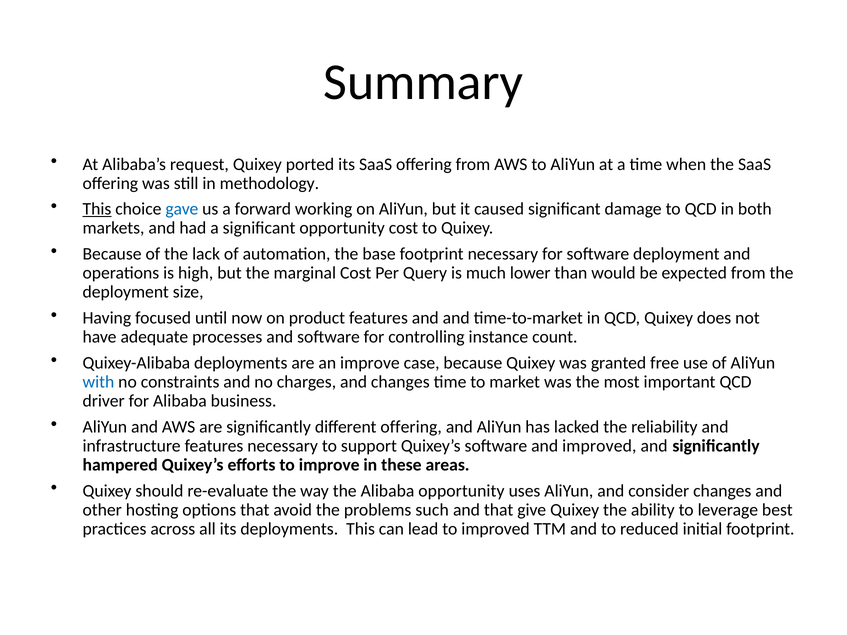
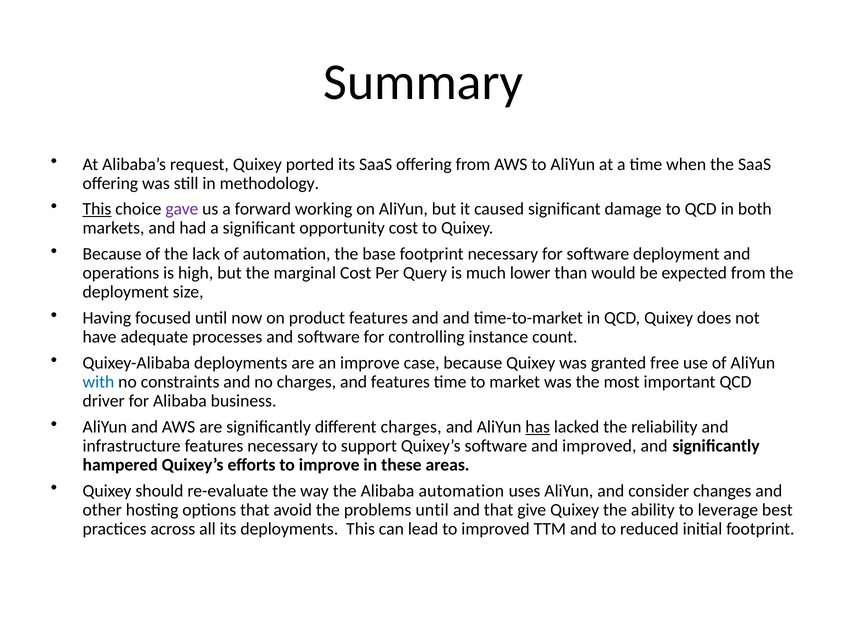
gave colour: blue -> purple
and changes: changes -> features
different offering: offering -> charges
has underline: none -> present
Alibaba opportunity: opportunity -> automation
problems such: such -> until
